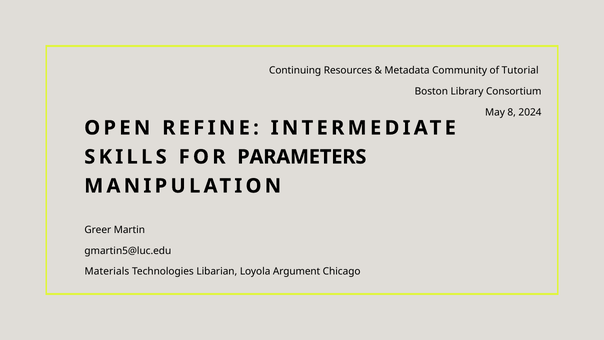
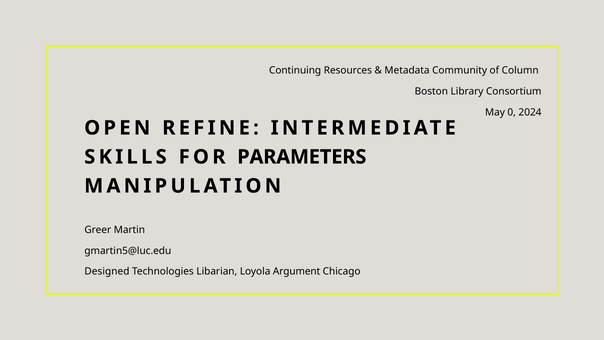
Tutorial: Tutorial -> Column
8: 8 -> 0
Materials: Materials -> Designed
